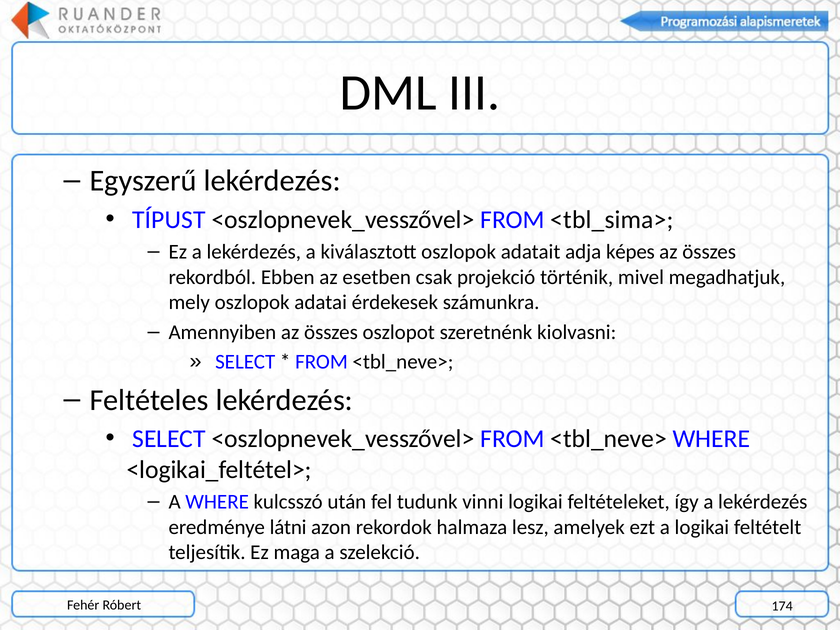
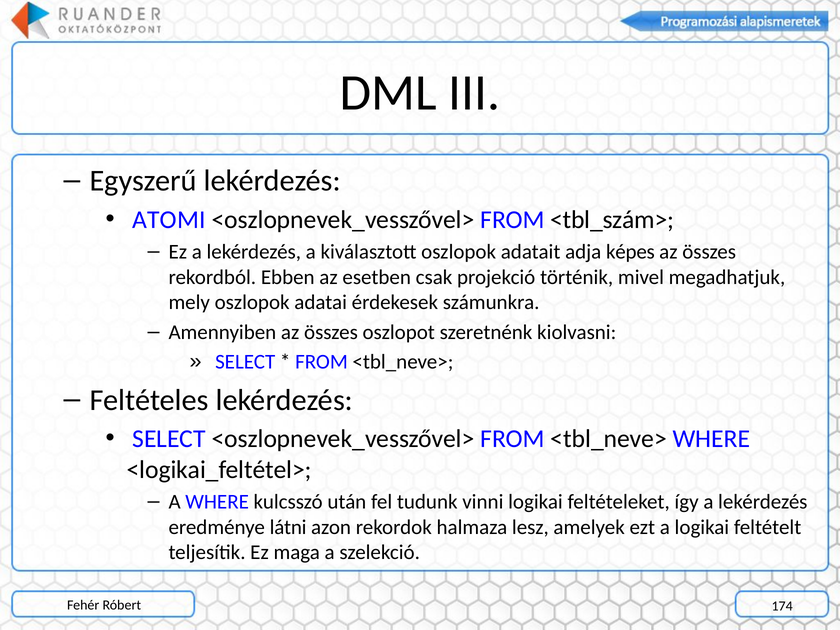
TÍPUST: TÍPUST -> ATOMI
<tbl_sima>: <tbl_sima> -> <tbl_szám>
